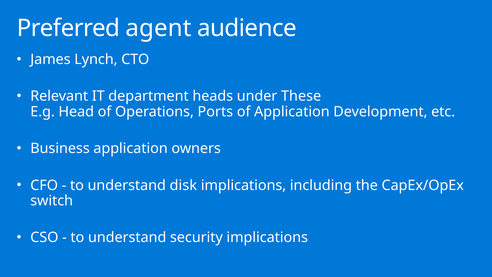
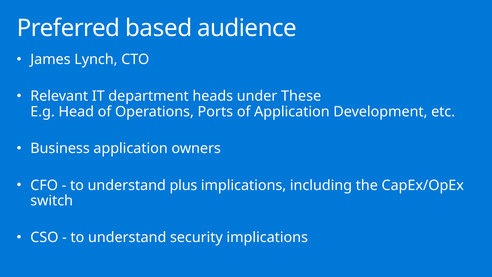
agent: agent -> based
disk: disk -> plus
